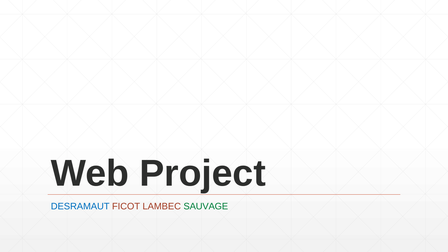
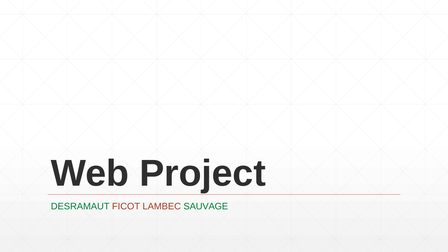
DESRAMAUT colour: blue -> green
